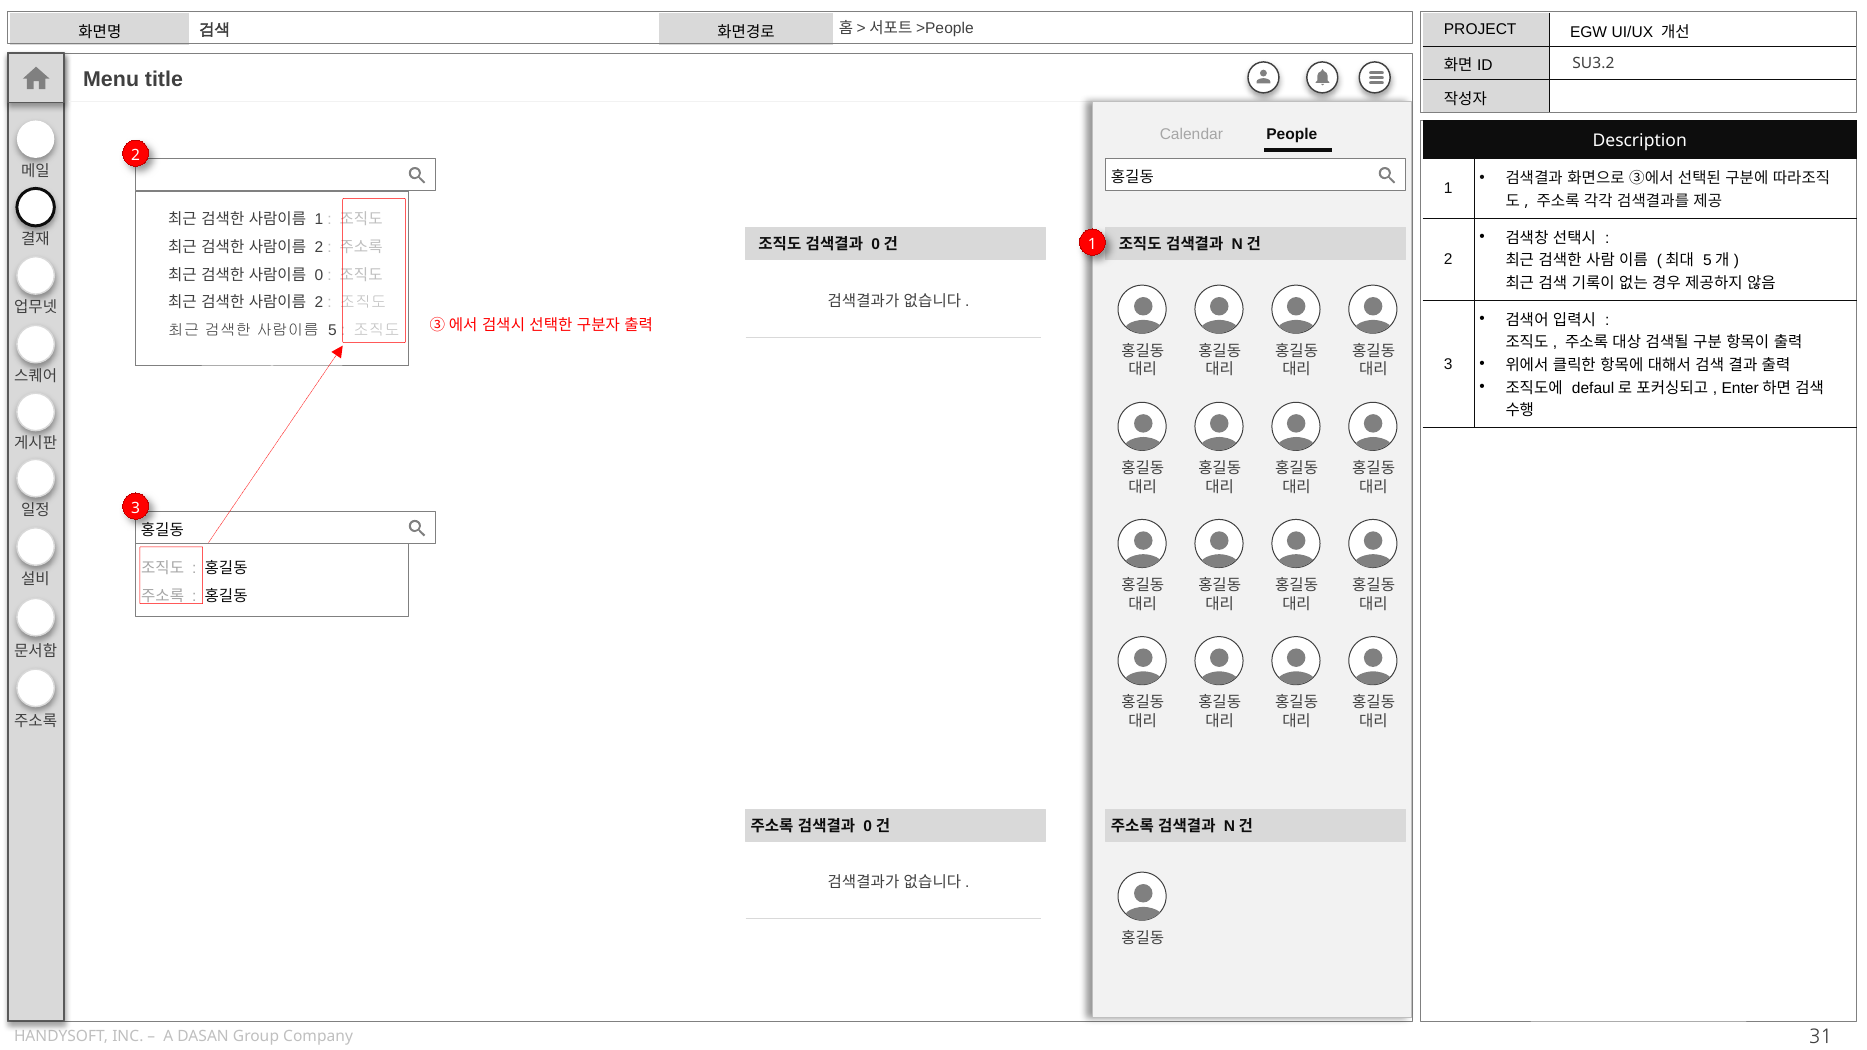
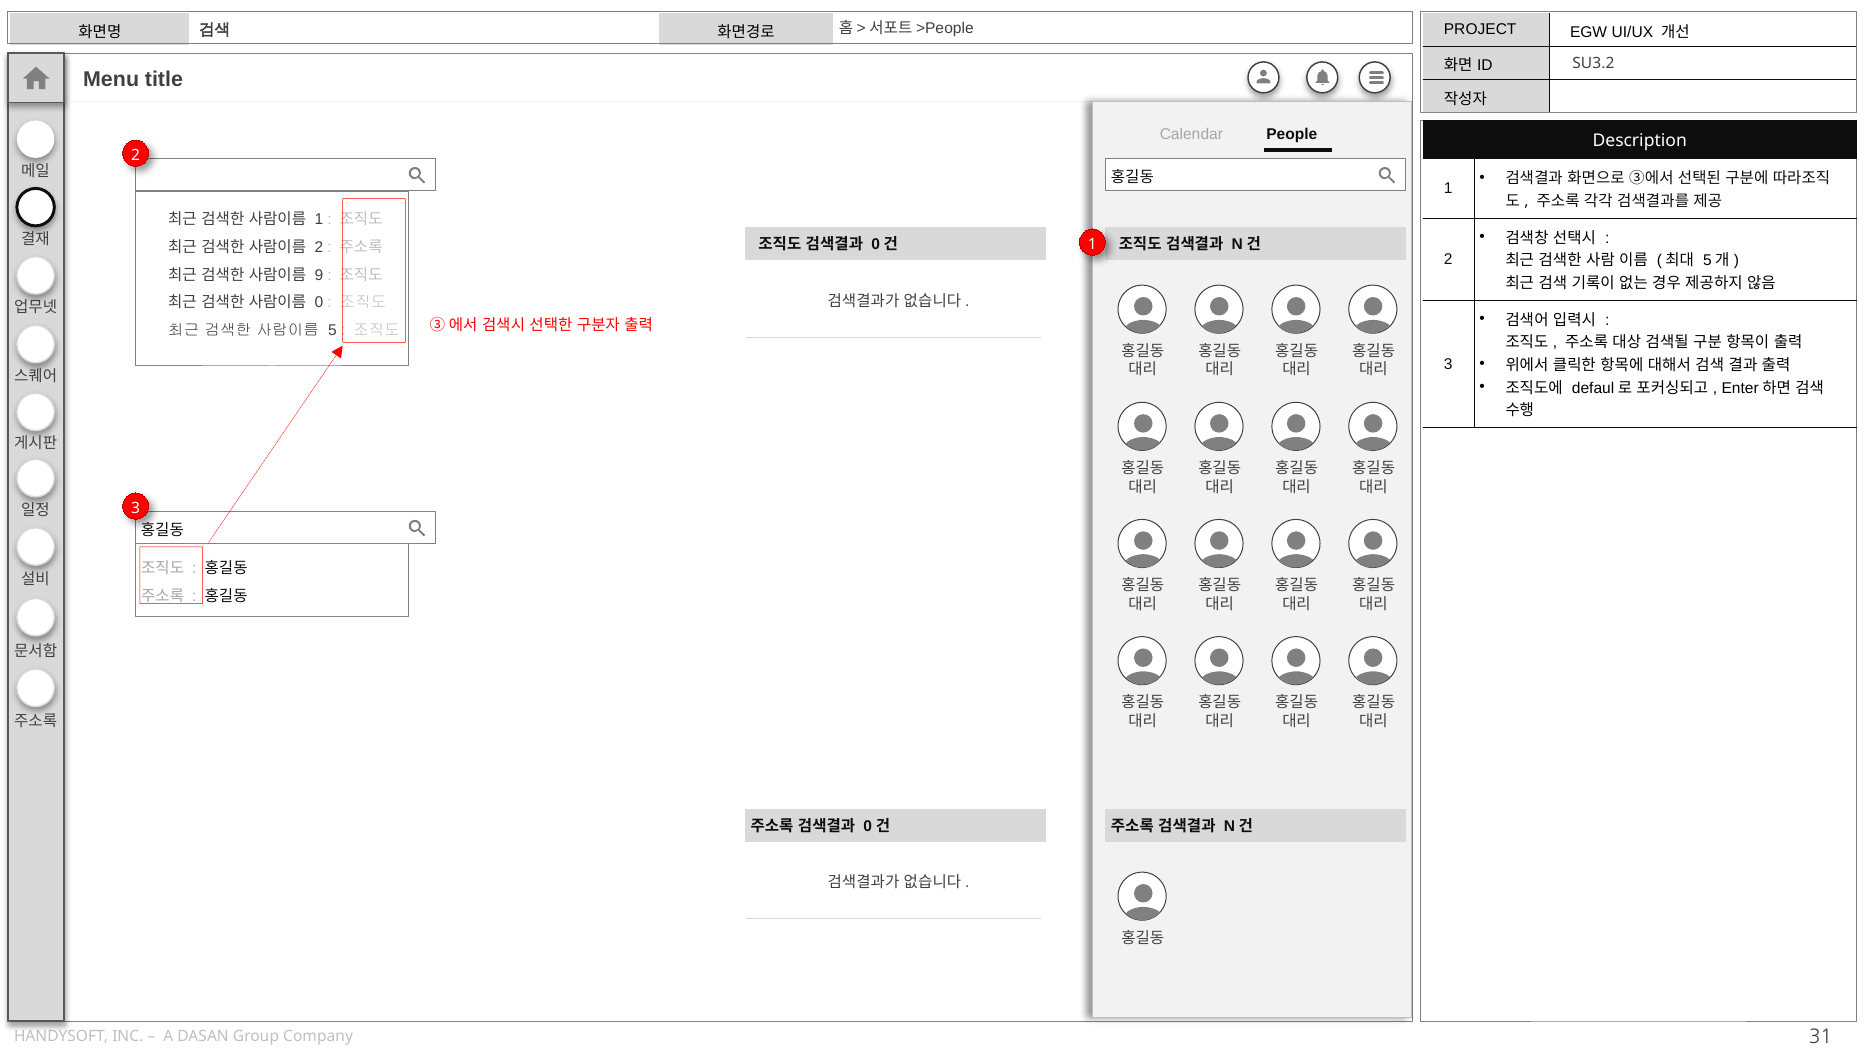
0: 0 -> 9
2 at (319, 303): 2 -> 0
